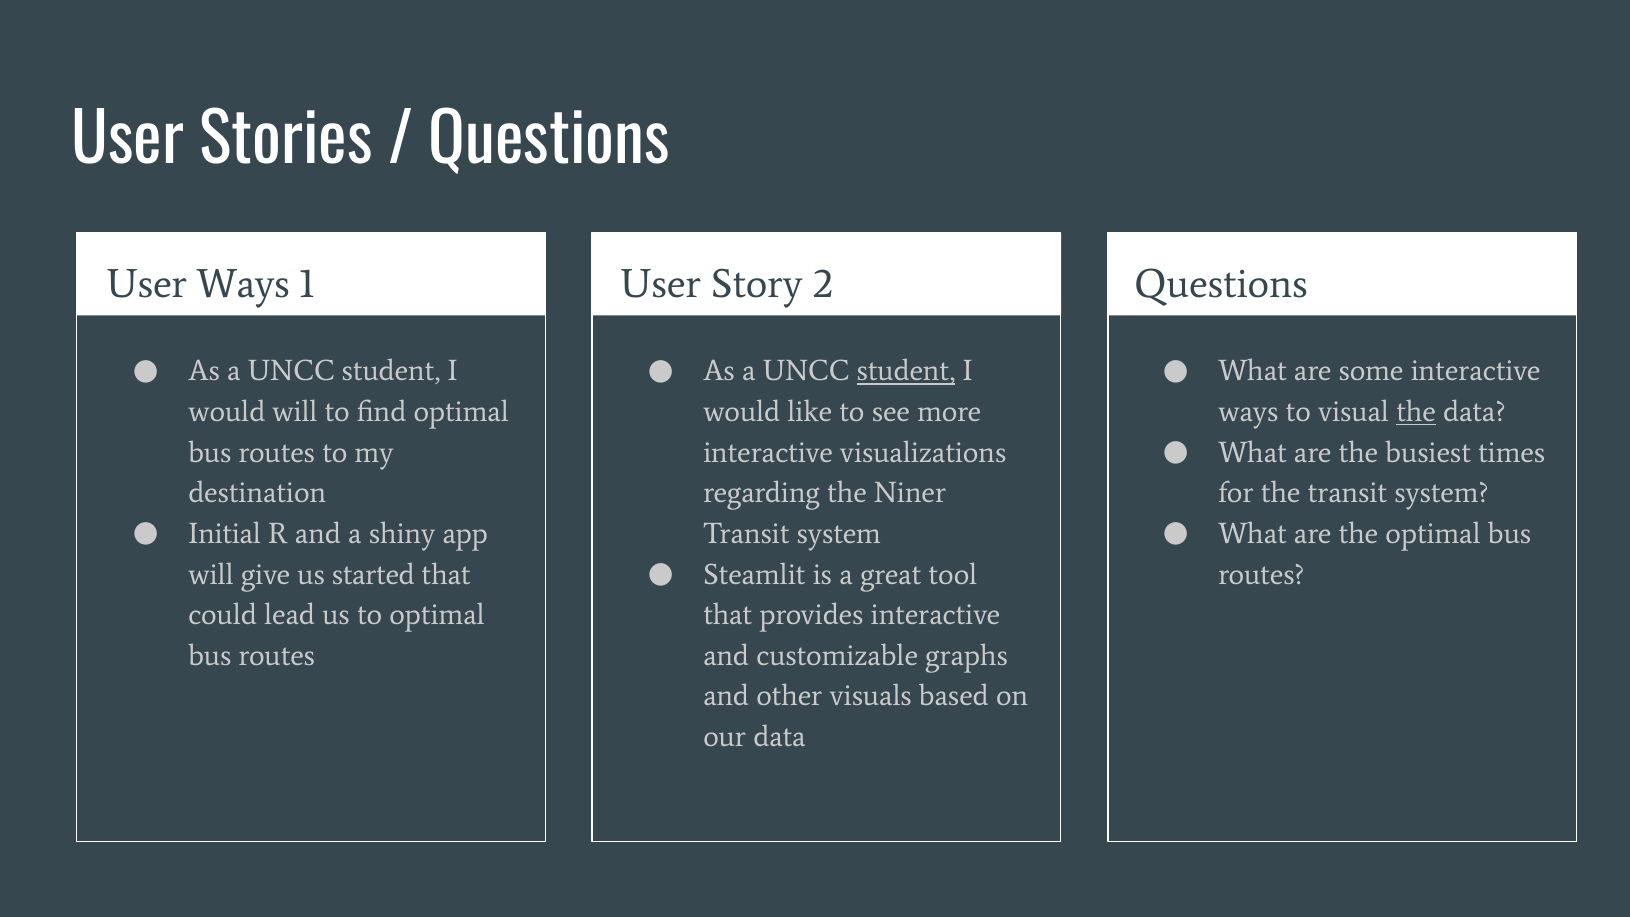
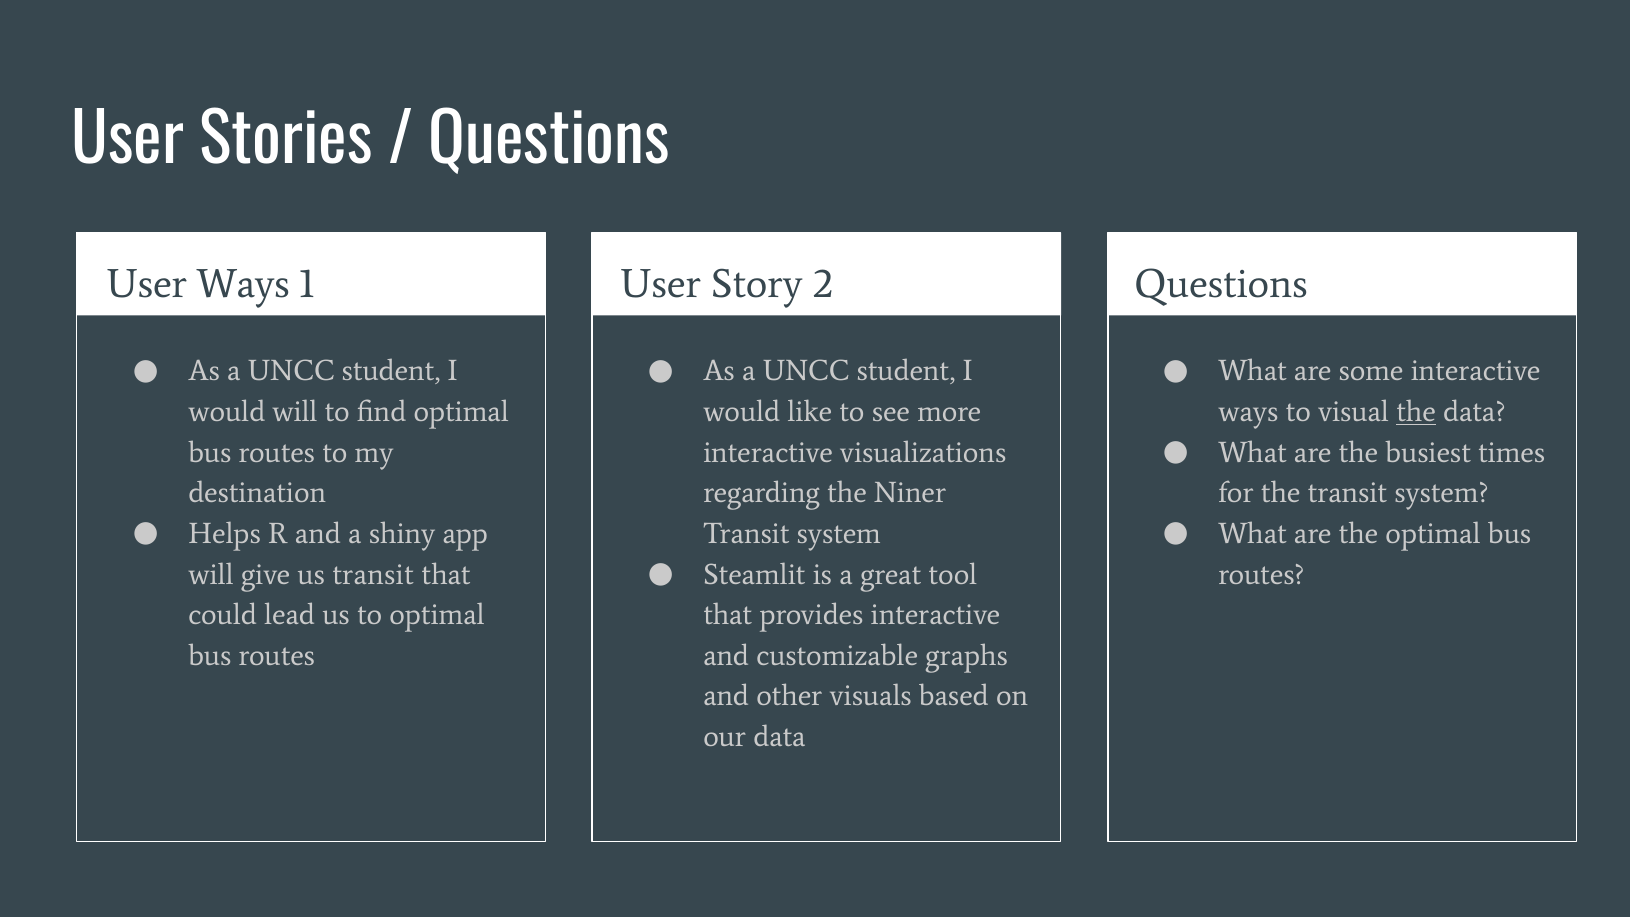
student at (906, 371) underline: present -> none
Initial: Initial -> Helps
us started: started -> transit
